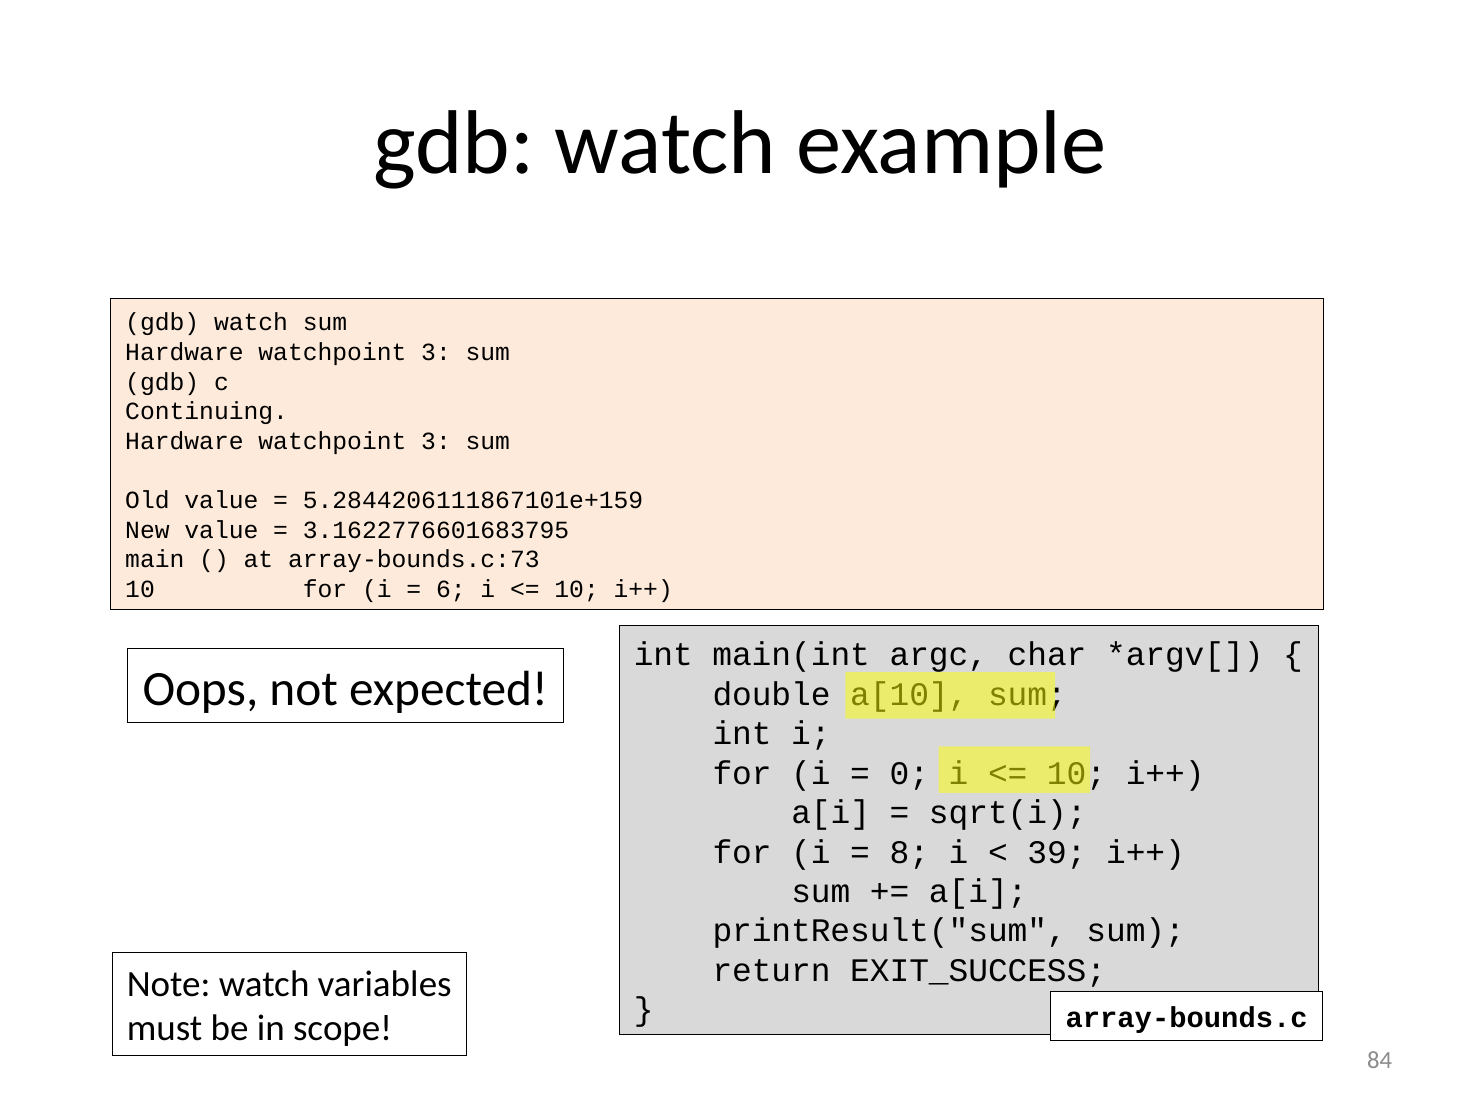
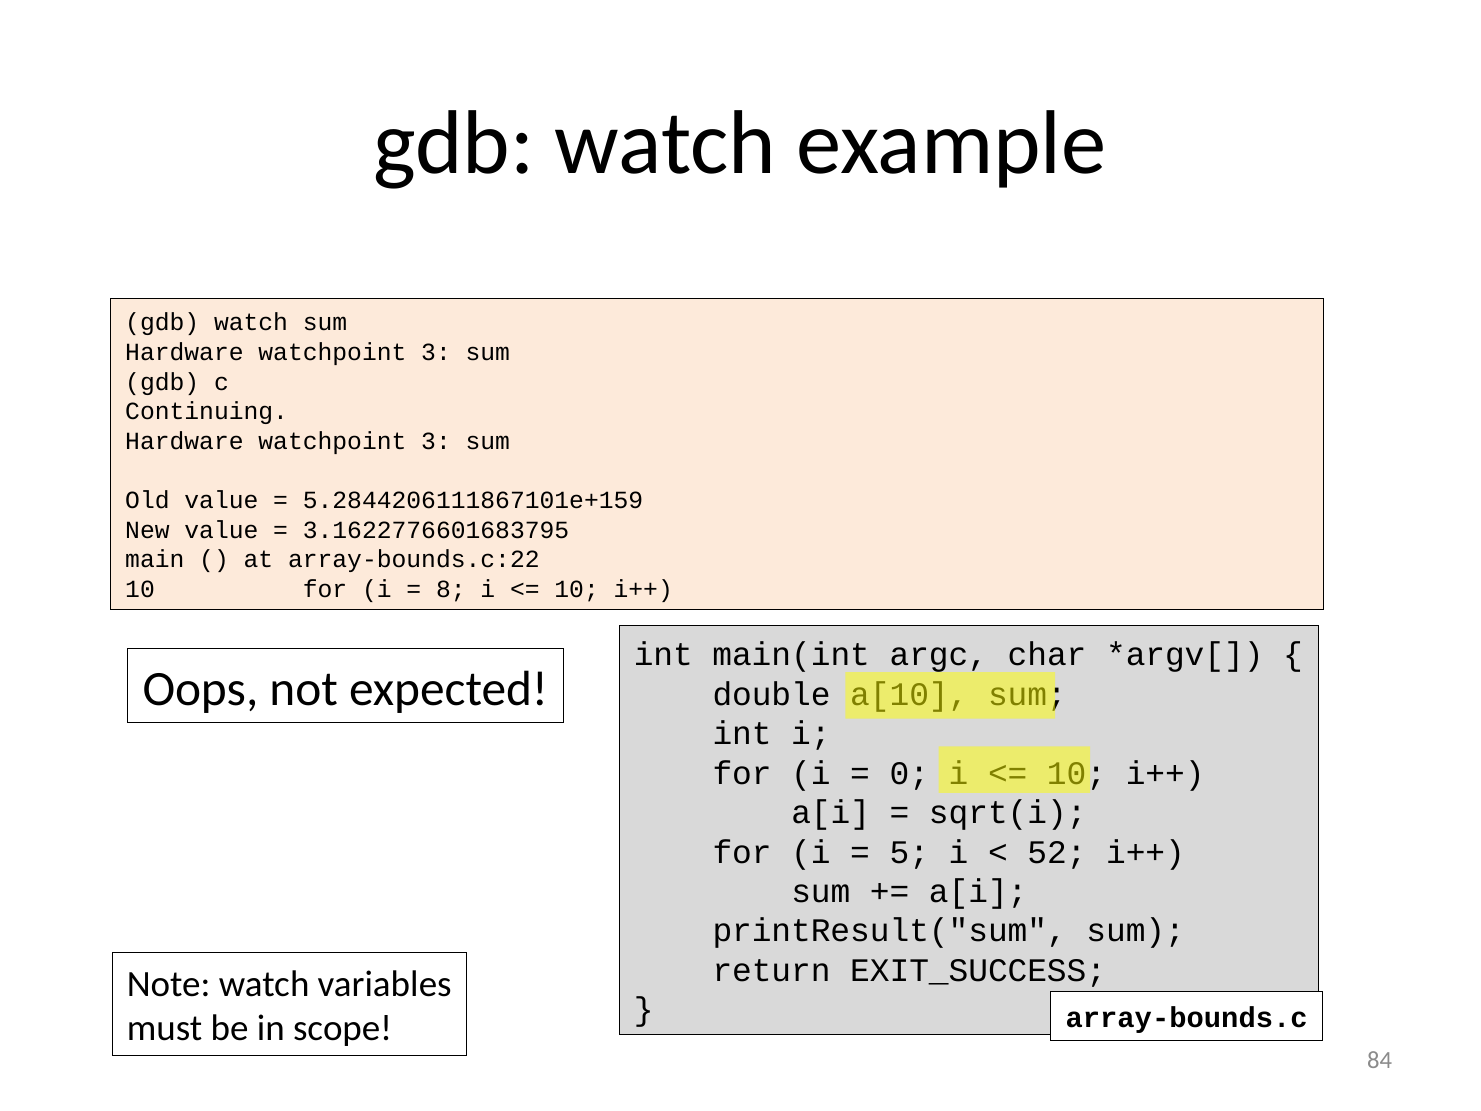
array-bounds.c:73: array-bounds.c:73 -> array-bounds.c:22
6: 6 -> 8
8: 8 -> 5
39: 39 -> 52
